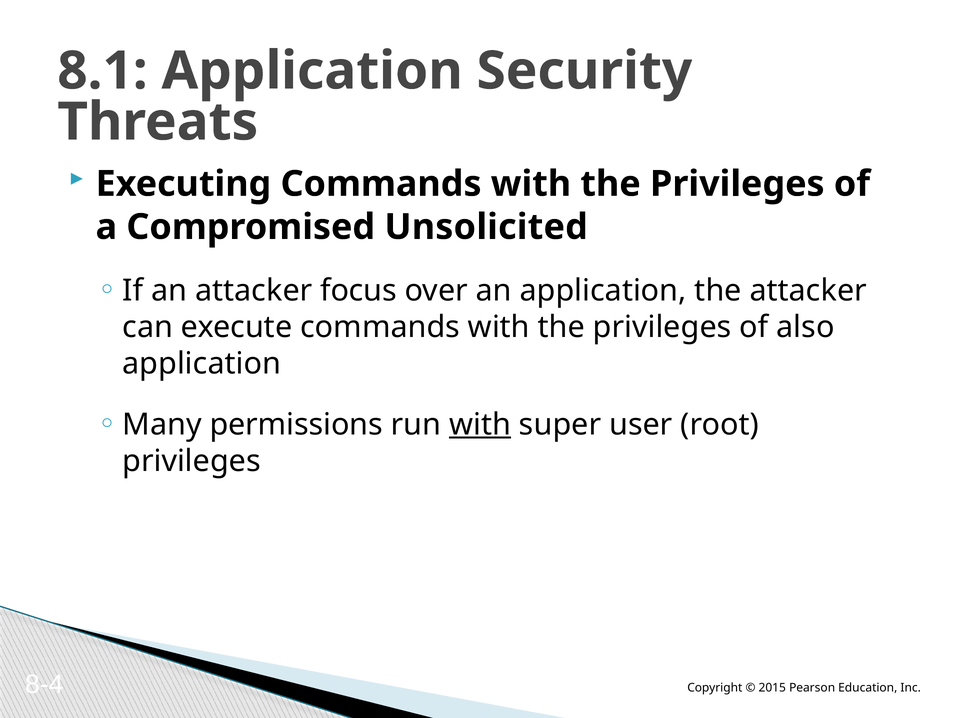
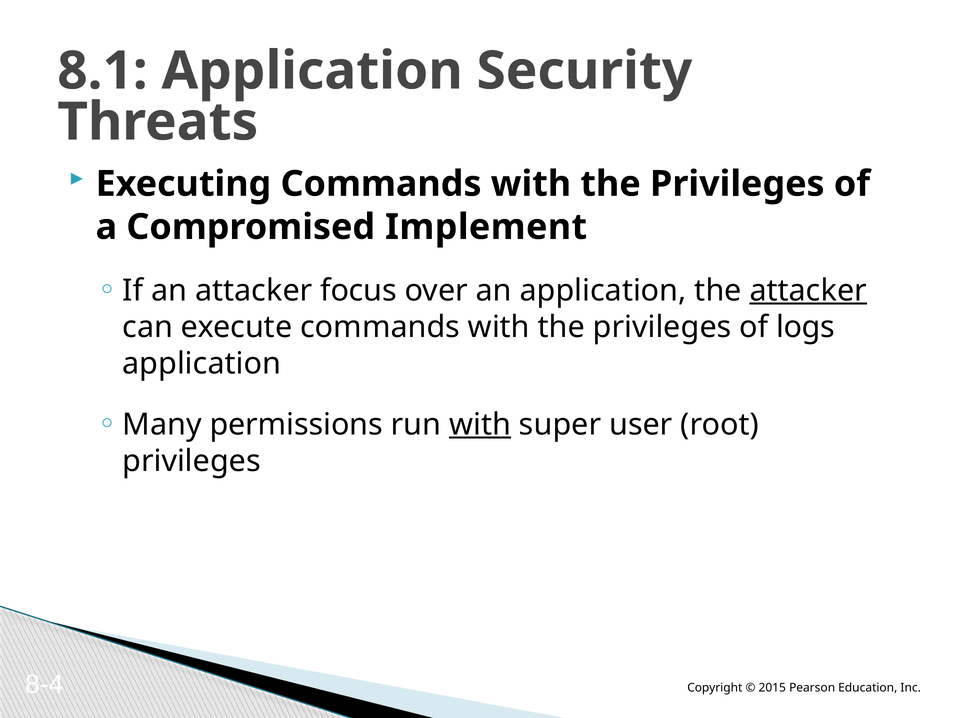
Unsolicited: Unsolicited -> Implement
attacker at (808, 290) underline: none -> present
also: also -> logs
